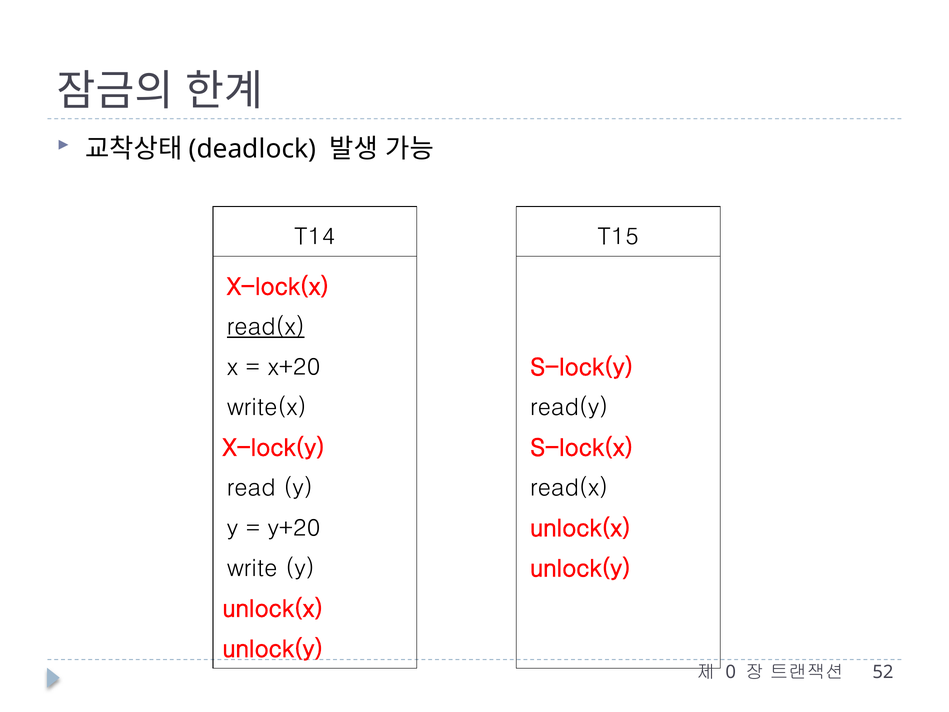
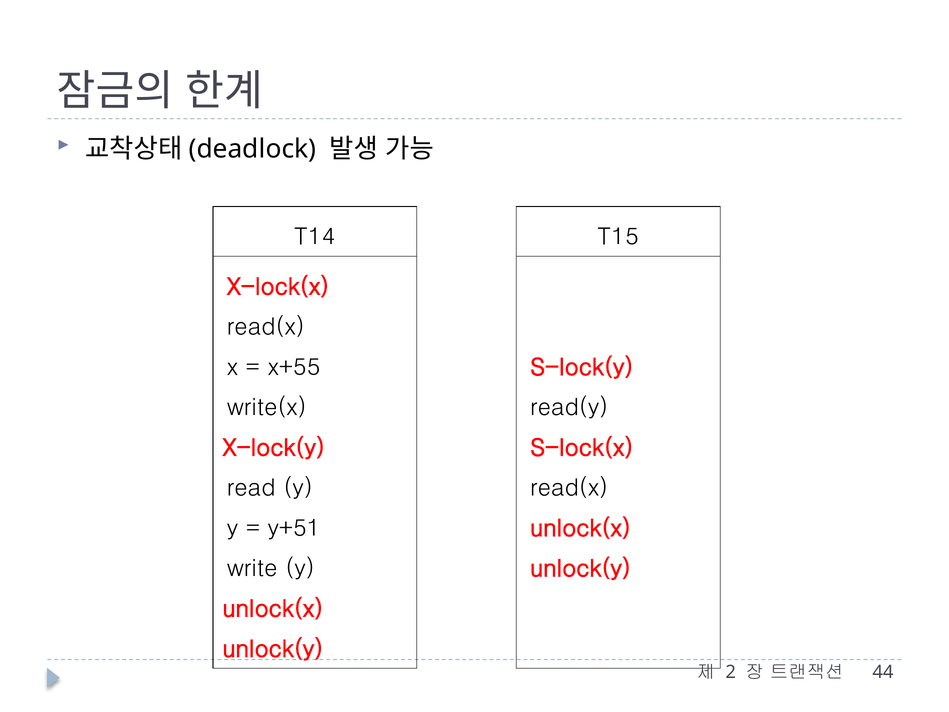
read(x at (266, 327) underline: present -> none
x+20: x+20 -> x+55
y+20: y+20 -> y+51
0: 0 -> 2
52: 52 -> 44
